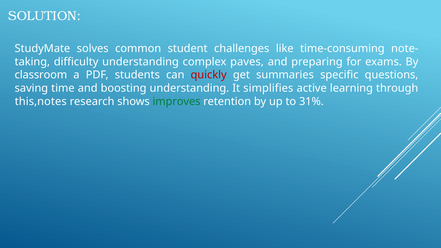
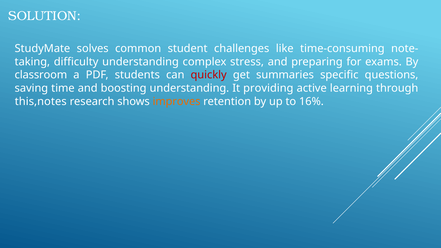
paves: paves -> stress
simplifies: simplifies -> providing
improves colour: green -> orange
31%: 31% -> 16%
